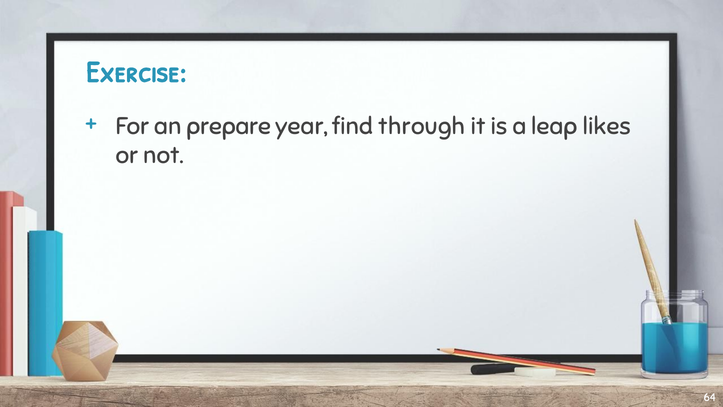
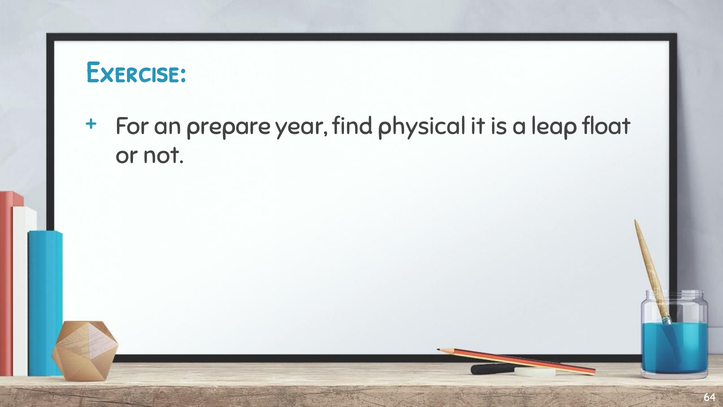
through: through -> physical
likes: likes -> float
